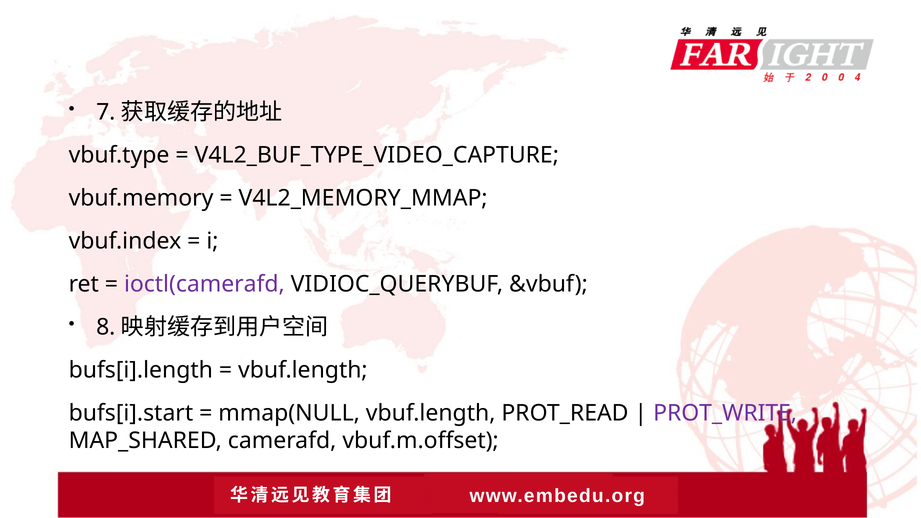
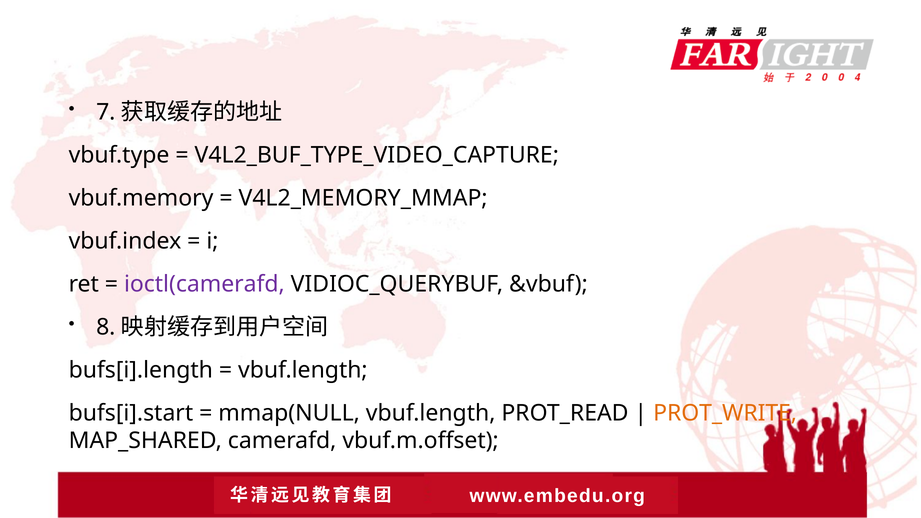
PROT_WRITE colour: purple -> orange
